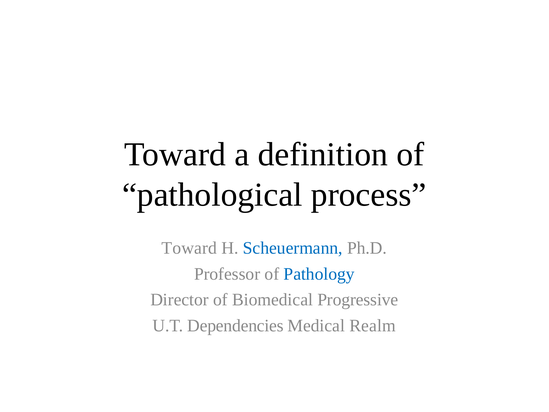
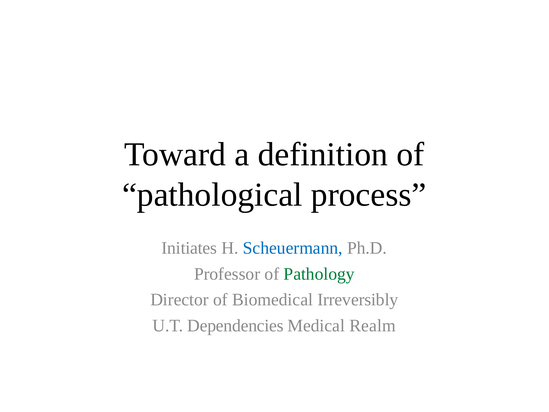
Toward at (189, 248): Toward -> Initiates
Pathology colour: blue -> green
Progressive: Progressive -> Irreversibly
